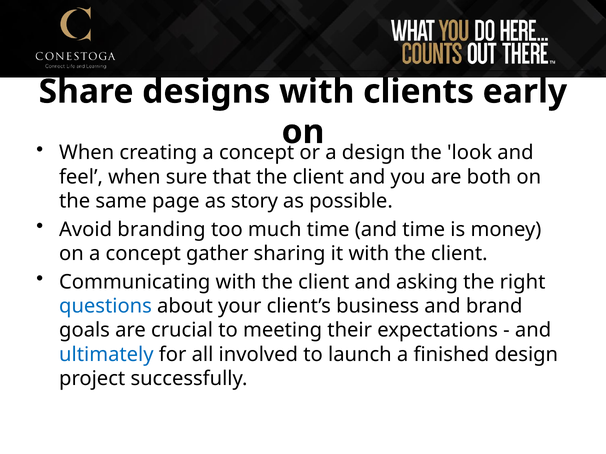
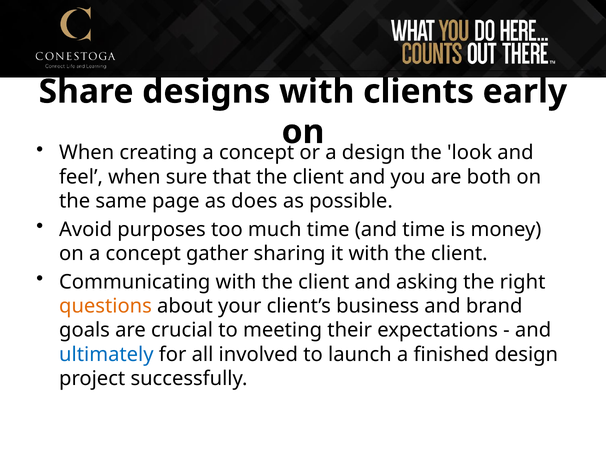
story: story -> does
branding: branding -> purposes
questions colour: blue -> orange
